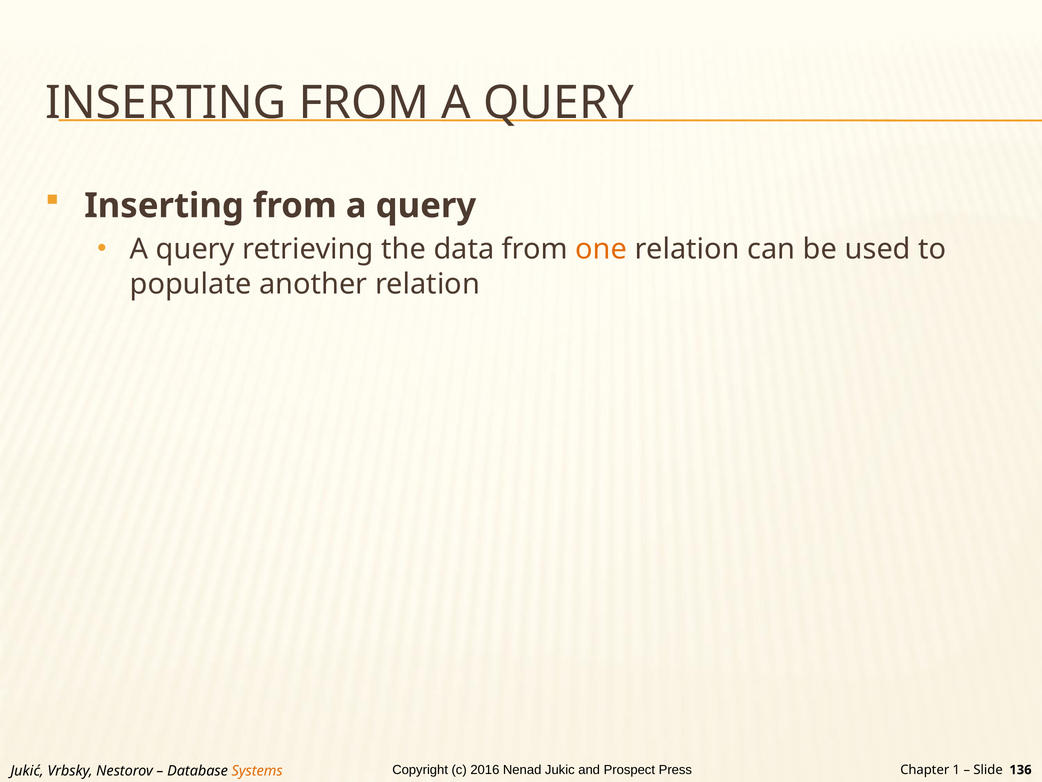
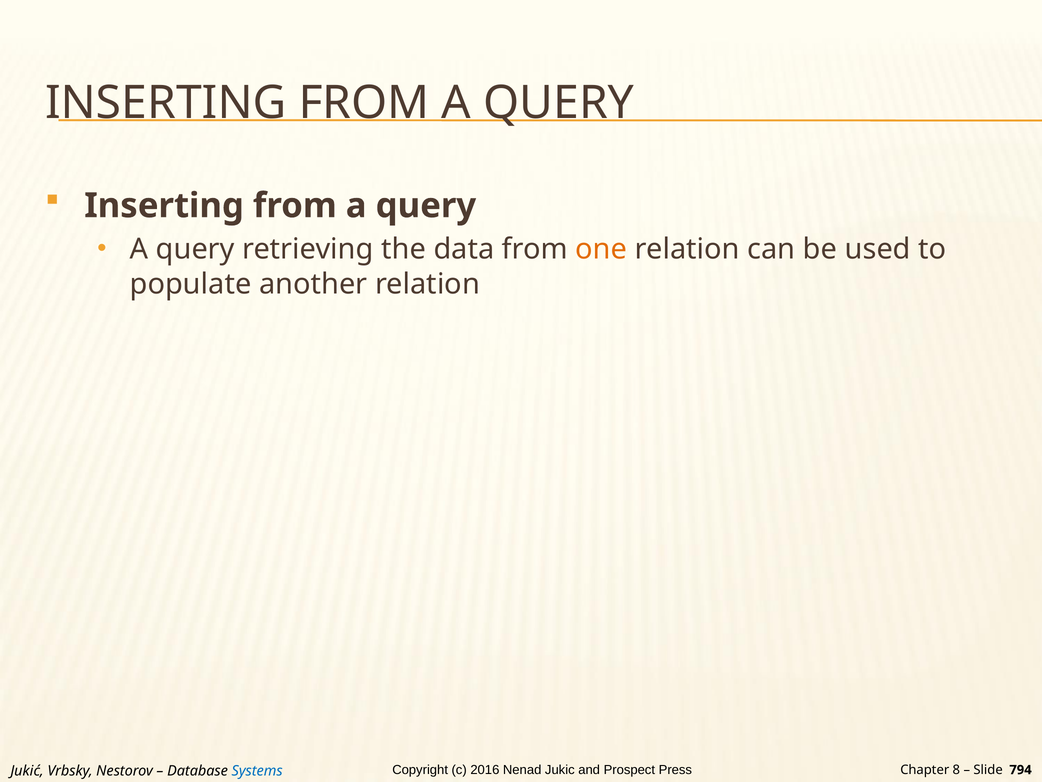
Systems colour: orange -> blue
1: 1 -> 8
136: 136 -> 794
